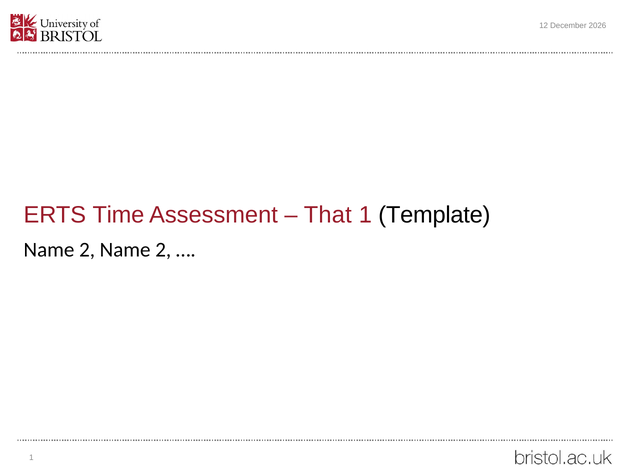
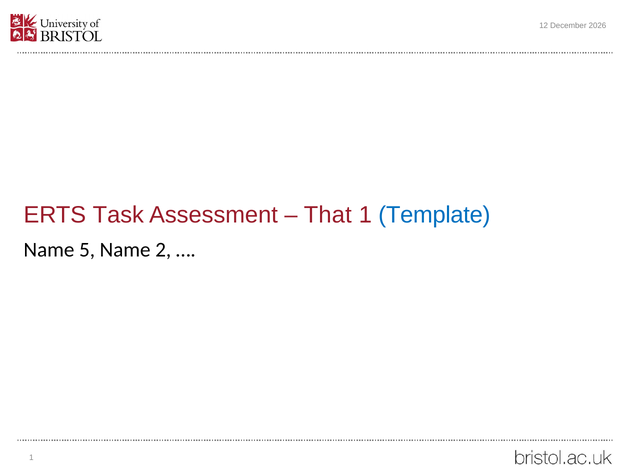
Time: Time -> Task
Template colour: black -> blue
2 at (87, 250): 2 -> 5
